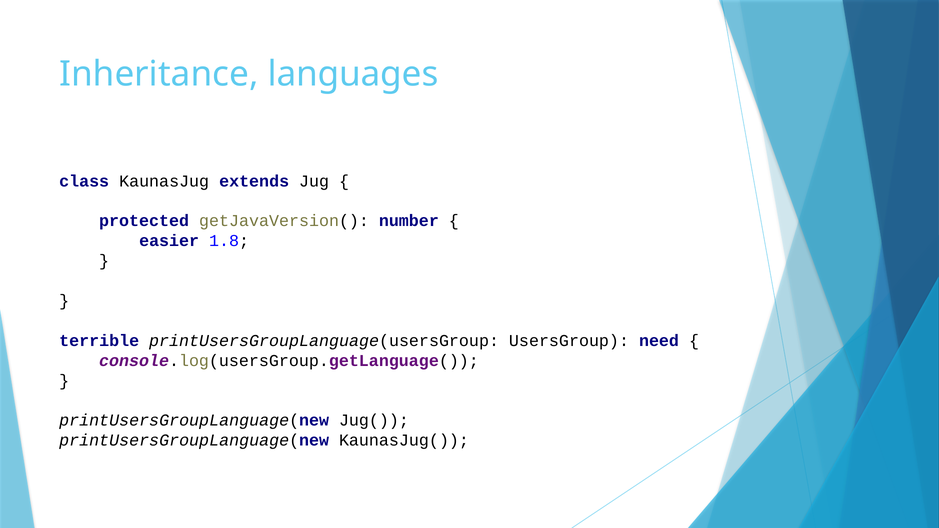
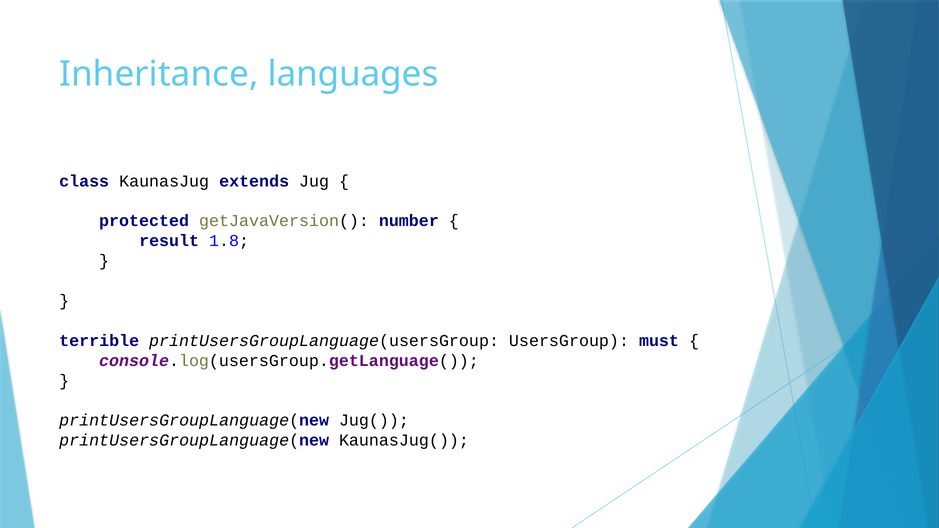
easier: easier -> result
need: need -> must
